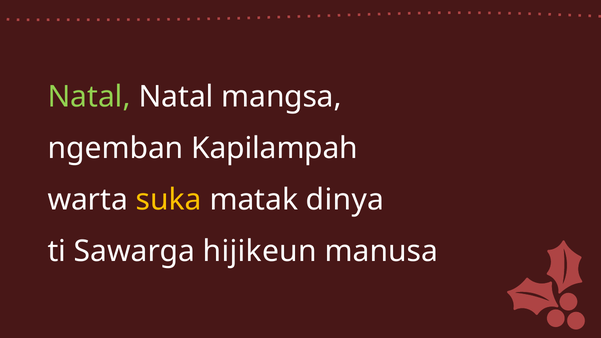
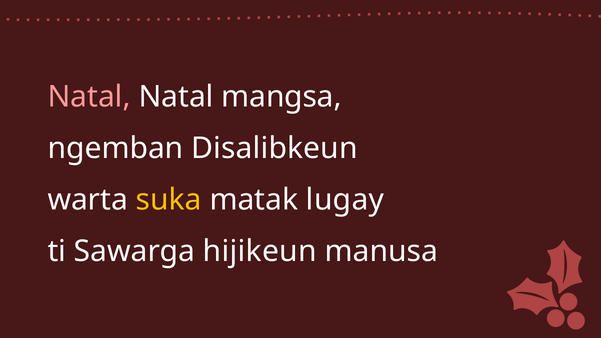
Natal at (89, 97) colour: light green -> pink
Kapilampah: Kapilampah -> Disalibkeun
dinya: dinya -> lugay
